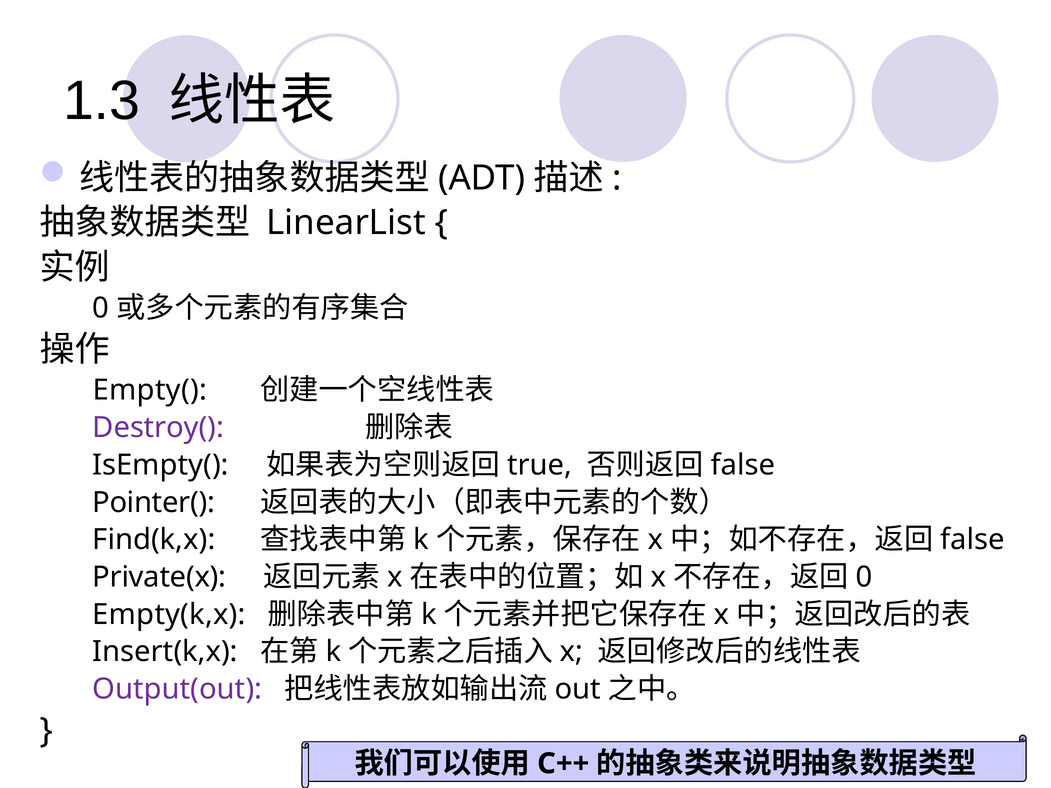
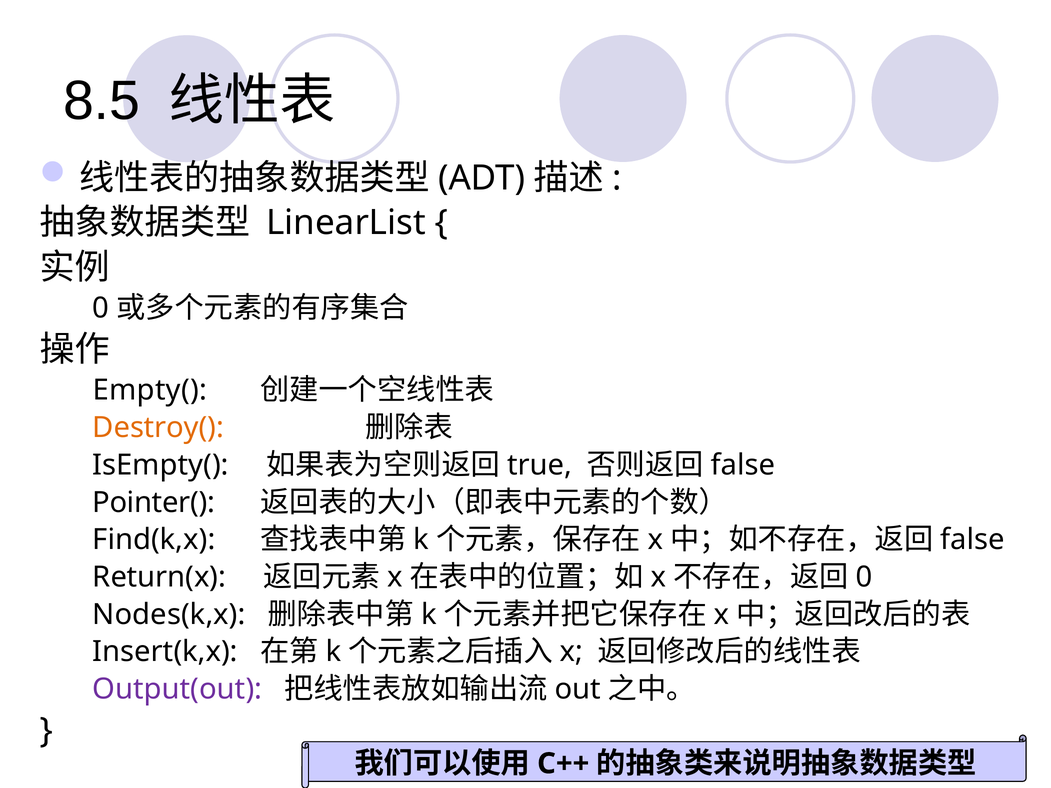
1.3: 1.3 -> 8.5
Destroy( colour: purple -> orange
Private(x: Private(x -> Return(x
Empty(k,x: Empty(k,x -> Nodes(k,x
